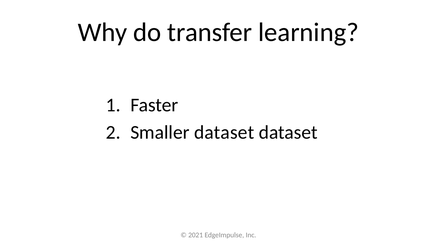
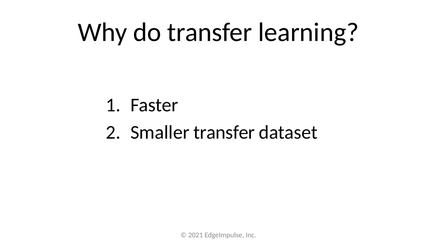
Smaller dataset: dataset -> transfer
